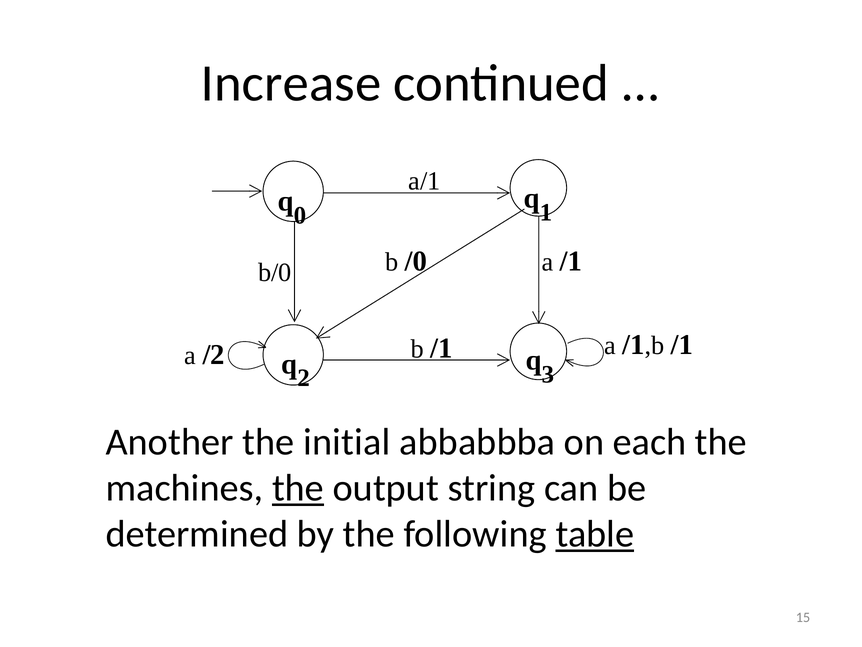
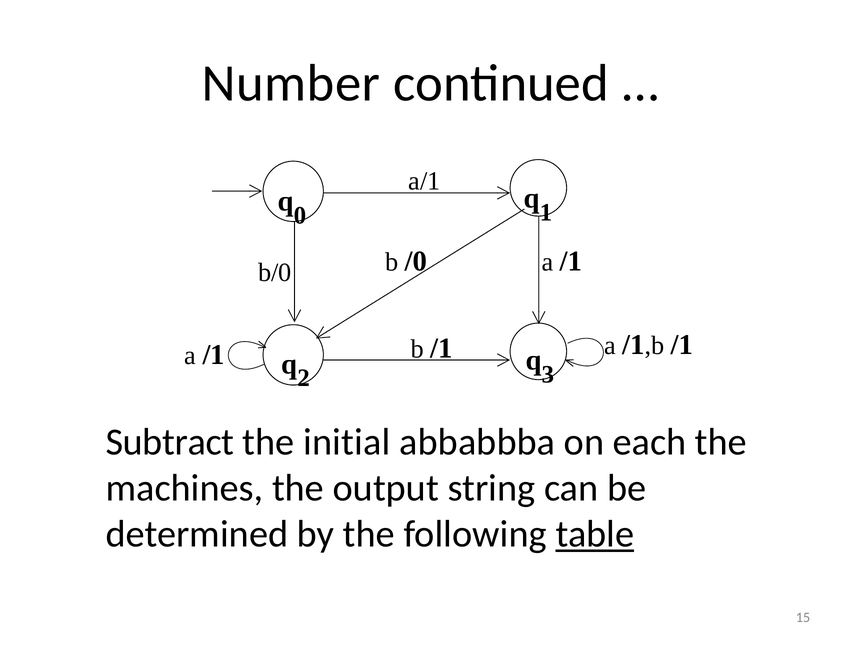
Increase: Increase -> Number
/2 at (214, 355): /2 -> /1
Another: Another -> Subtract
the at (298, 488) underline: present -> none
